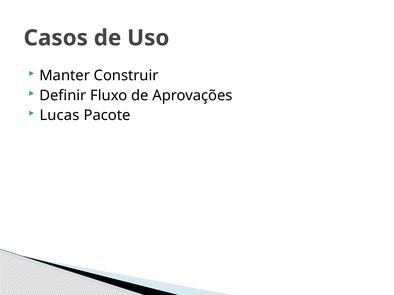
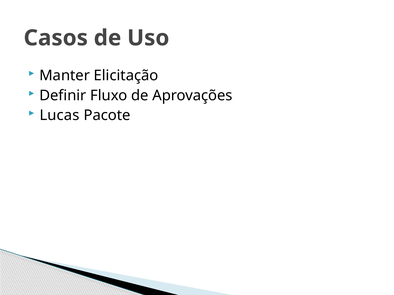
Construir: Construir -> Elicitação
